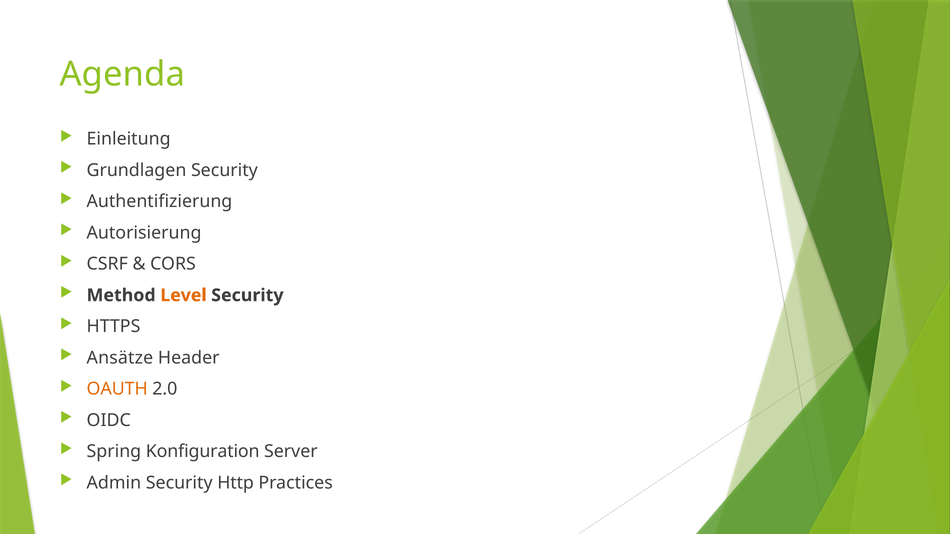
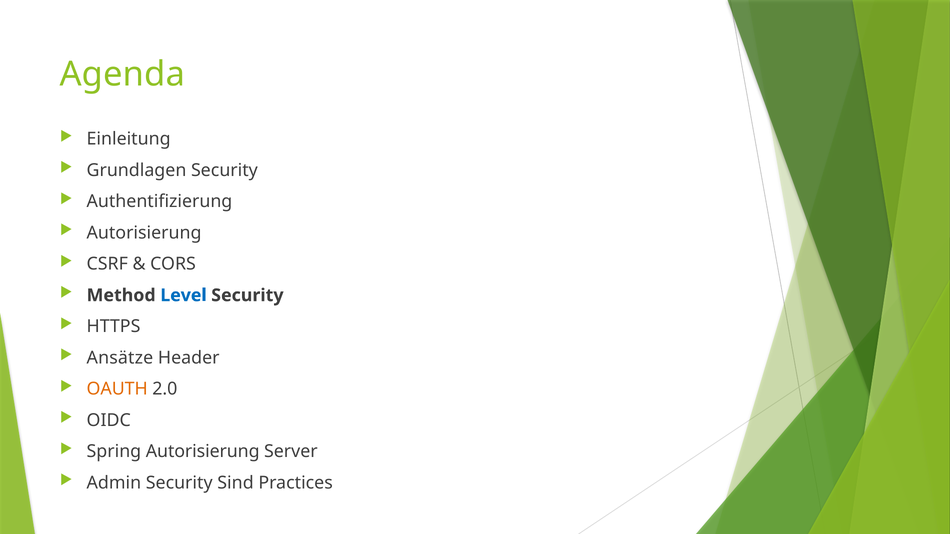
Level colour: orange -> blue
Spring Konfiguration: Konfiguration -> Autorisierung
Http: Http -> Sind
